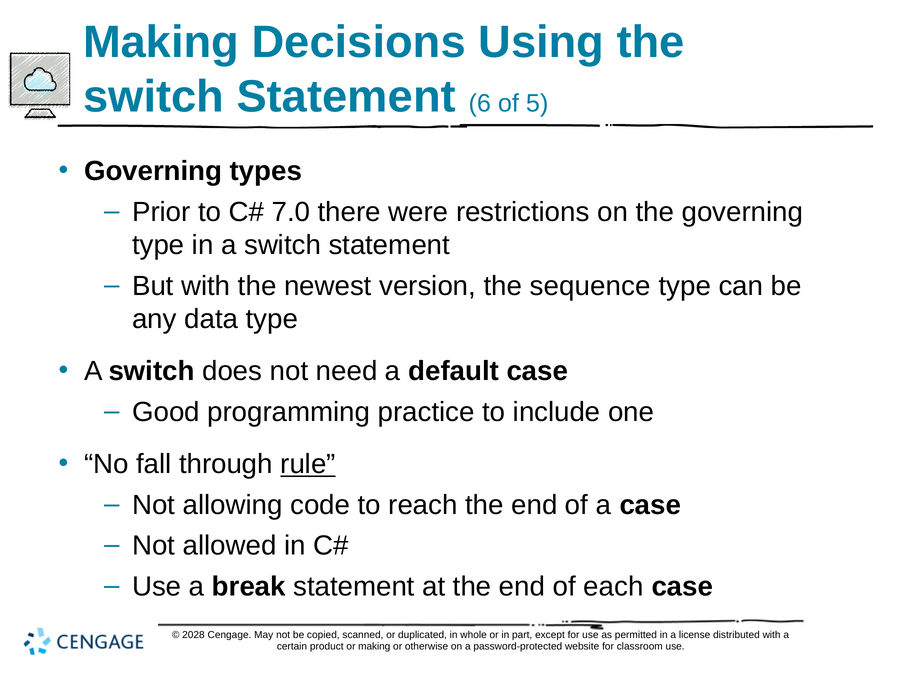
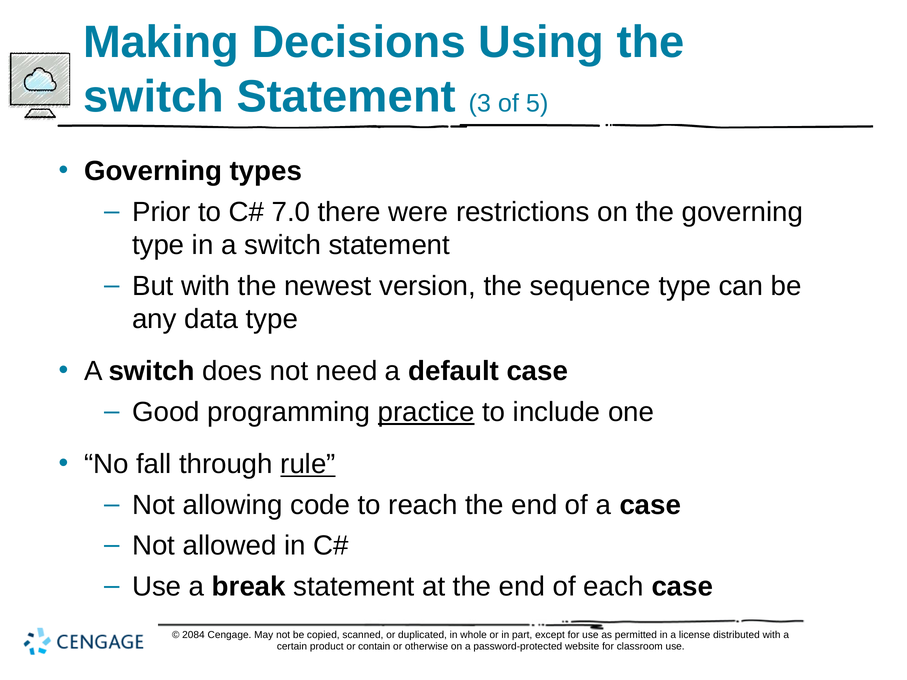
6: 6 -> 3
practice underline: none -> present
2028: 2028 -> 2084
or making: making -> contain
